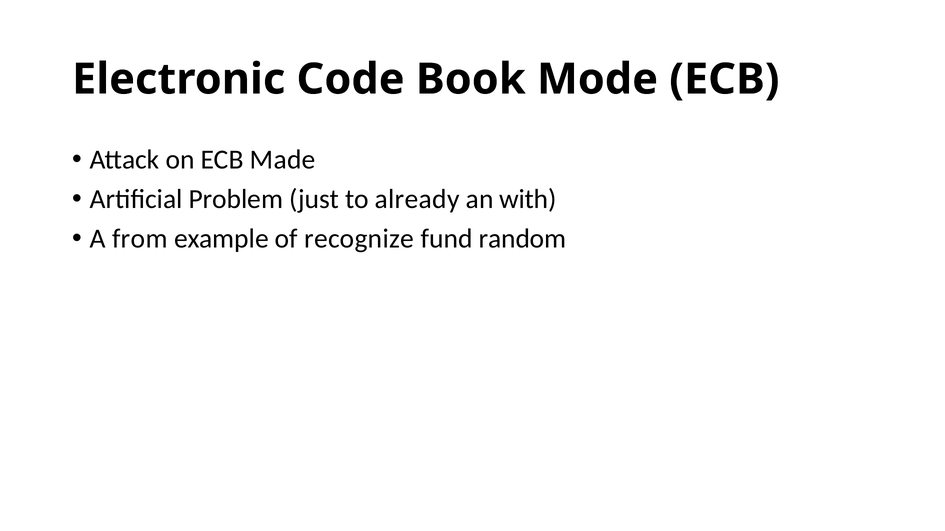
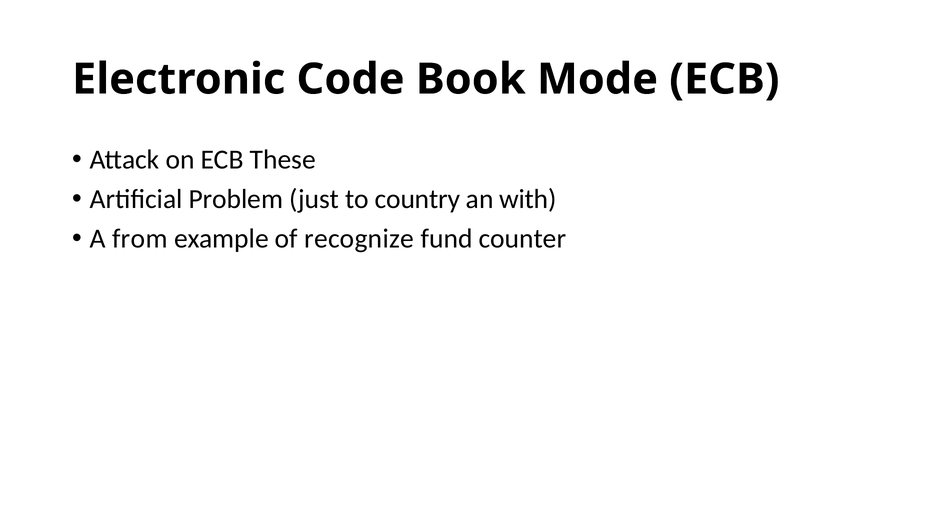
Made: Made -> These
already: already -> country
random: random -> counter
